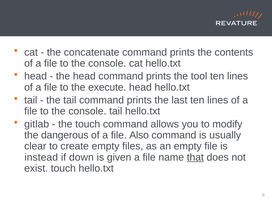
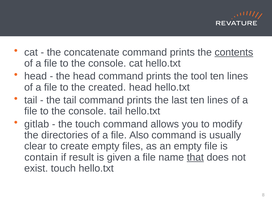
contents underline: none -> present
execute: execute -> created
dangerous: dangerous -> directories
instead: instead -> contain
down: down -> result
